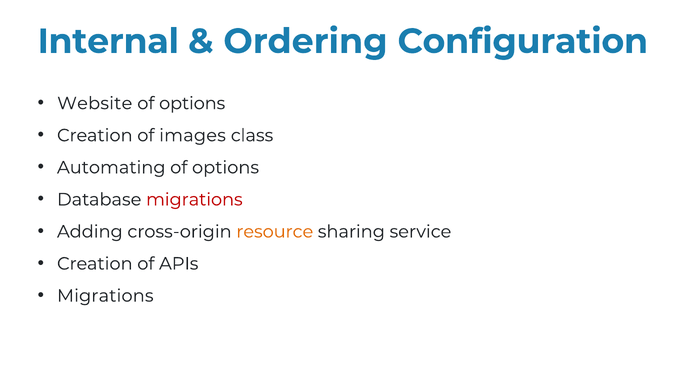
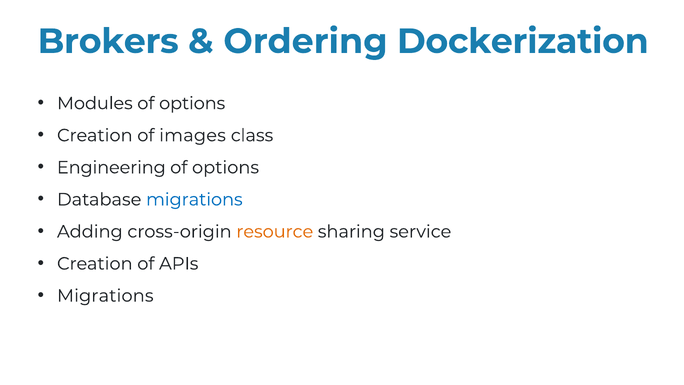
Internal: Internal -> Brokers
Configuration: Configuration -> Dockerization
Website: Website -> Modules
Automating: Automating -> Engineering
migrations at (194, 199) colour: red -> blue
